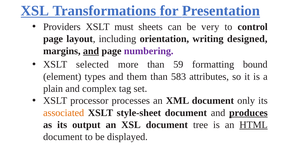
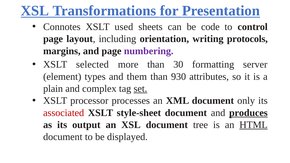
Providers: Providers -> Connotes
must: must -> used
very: very -> code
designed: designed -> protocols
and at (91, 51) underline: present -> none
59: 59 -> 30
bound: bound -> server
583: 583 -> 930
set underline: none -> present
associated colour: orange -> red
